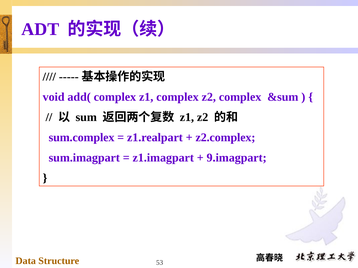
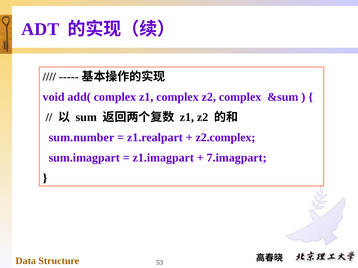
sum.complex: sum.complex -> sum.number
9.imagpart: 9.imagpart -> 7.imagpart
